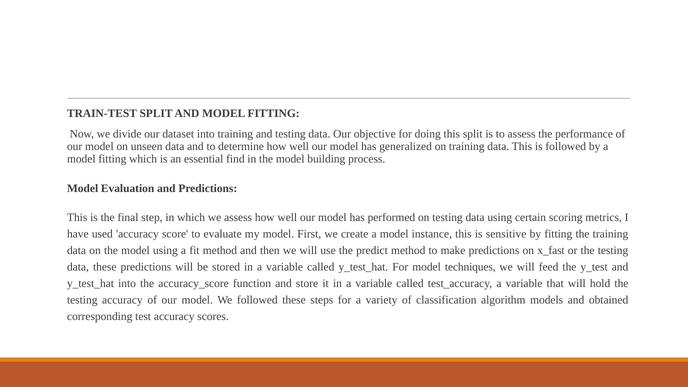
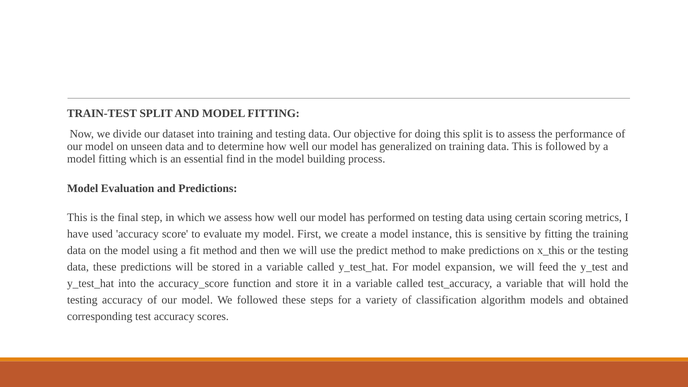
x_fast: x_fast -> x_this
techniques: techniques -> expansion
